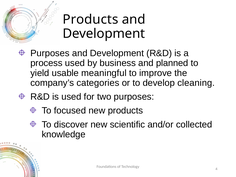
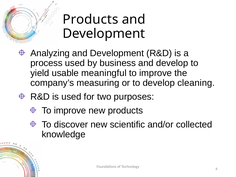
Purposes at (50, 53): Purposes -> Analyzing
and planned: planned -> develop
categories: categories -> measuring
focused at (70, 111): focused -> improve
